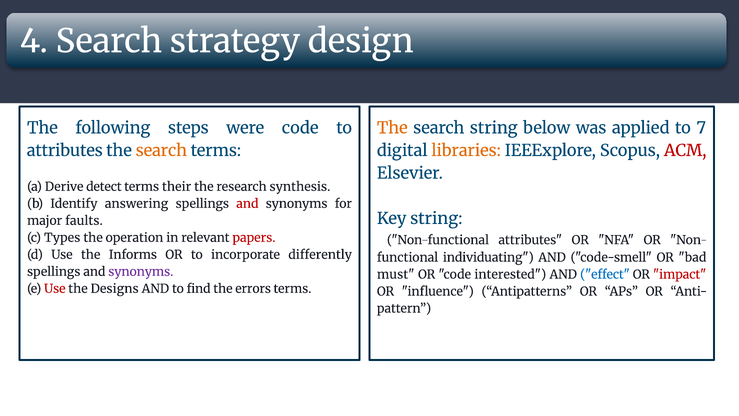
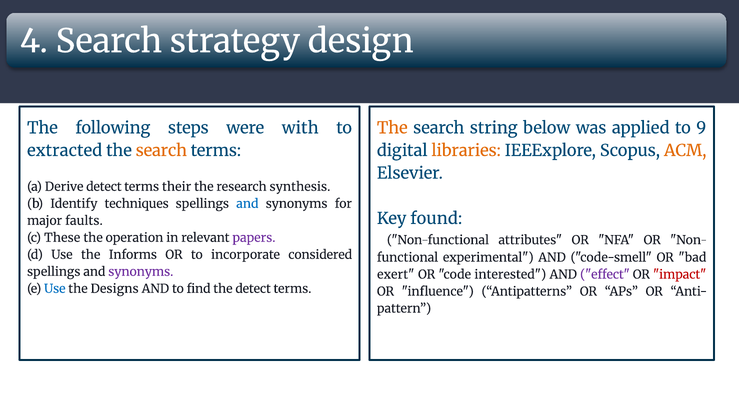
were code: code -> with
7: 7 -> 9
attributes at (65, 151): attributes -> extracted
ACM colour: red -> orange
answering: answering -> techniques
and at (247, 204) colour: red -> blue
Key string: string -> found
Types: Types -> These
papers colour: red -> purple
differently: differently -> considered
individuating: individuating -> experimental
must: must -> exert
effect colour: blue -> purple
Use at (55, 289) colour: red -> blue
the errors: errors -> detect
